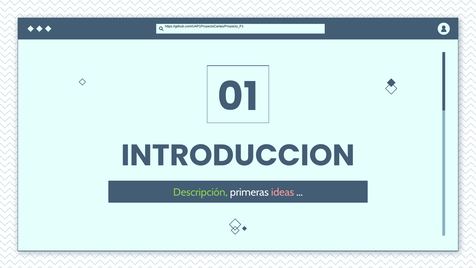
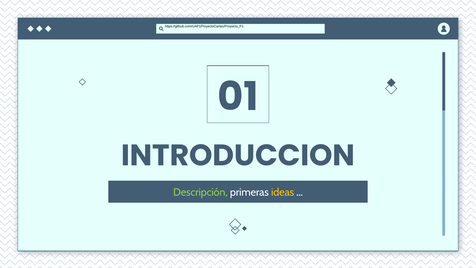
ideas colour: pink -> yellow
